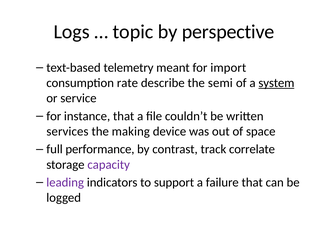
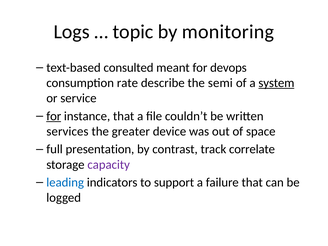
perspective: perspective -> monitoring
telemetry: telemetry -> consulted
import: import -> devops
for at (54, 116) underline: none -> present
making: making -> greater
performance: performance -> presentation
leading colour: purple -> blue
